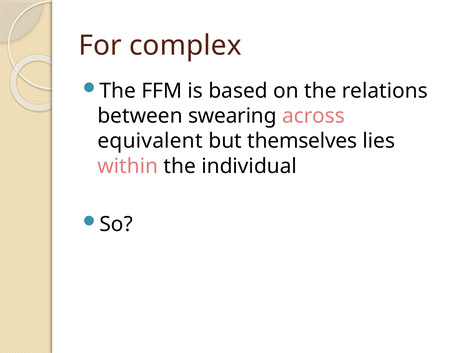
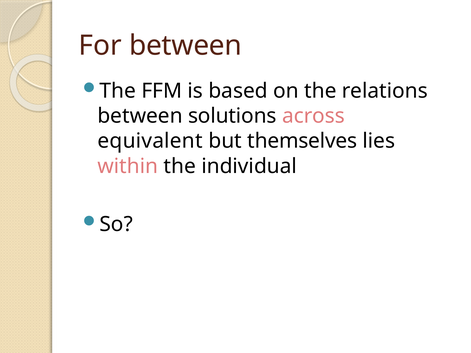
For complex: complex -> between
swearing: swearing -> solutions
